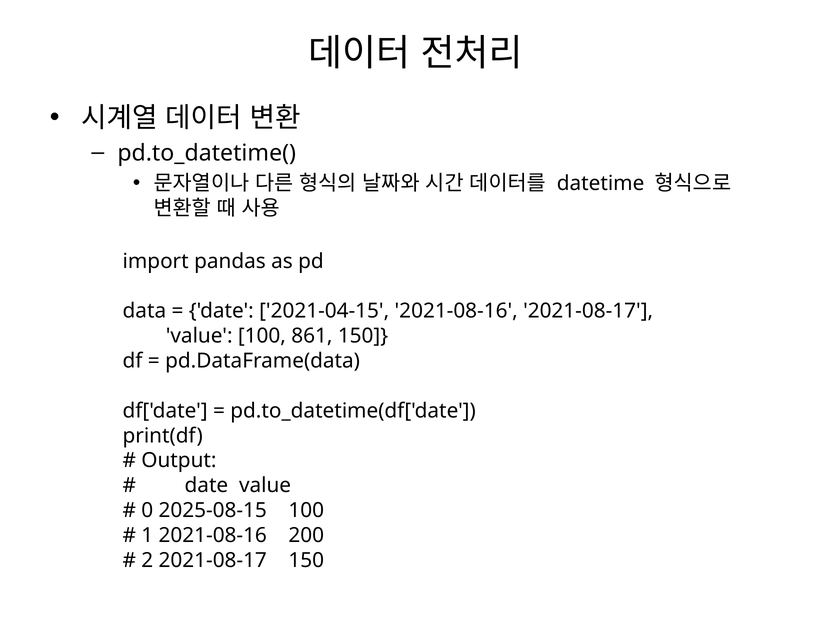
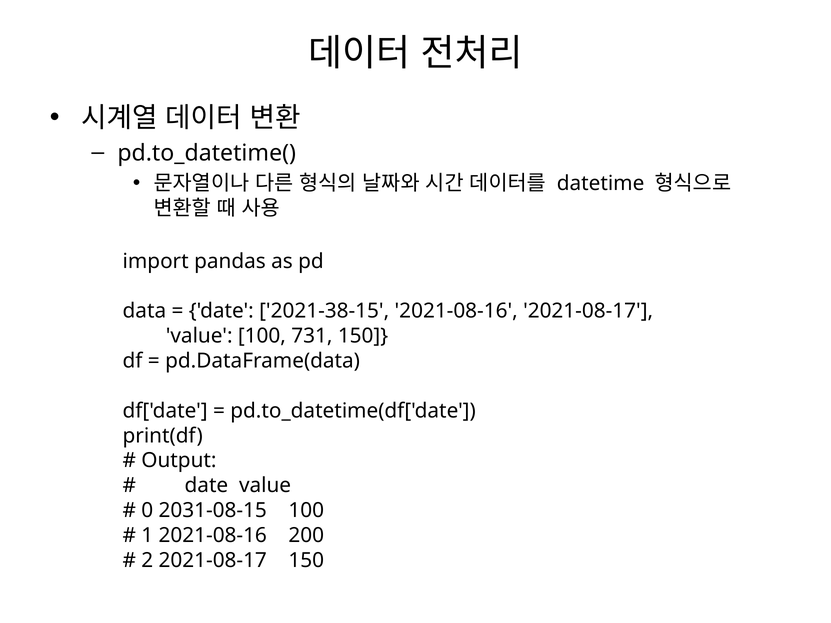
2021-04-15: 2021-04-15 -> 2021-38-15
861: 861 -> 731
2025-08-15: 2025-08-15 -> 2031-08-15
